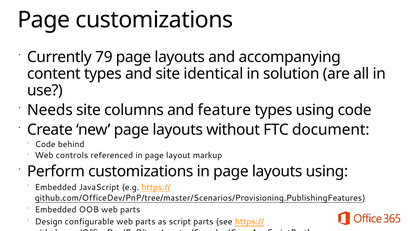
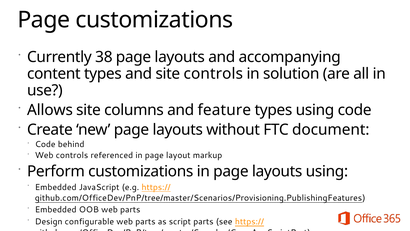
79: 79 -> 38
site identical: identical -> controls
Needs: Needs -> Allows
